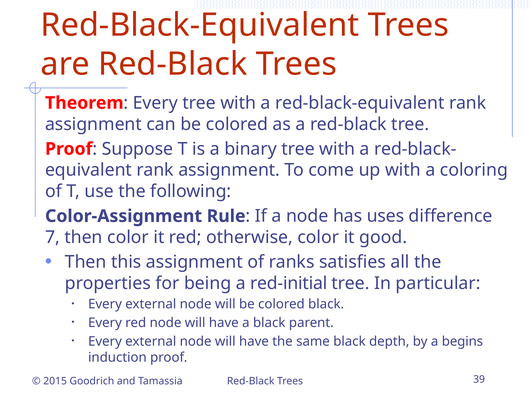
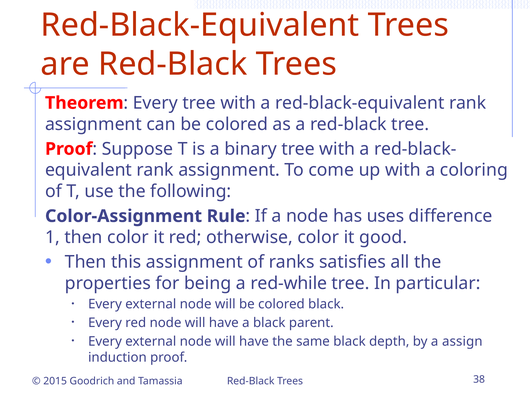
7: 7 -> 1
red-initial: red-initial -> red-while
begins: begins -> assign
39: 39 -> 38
